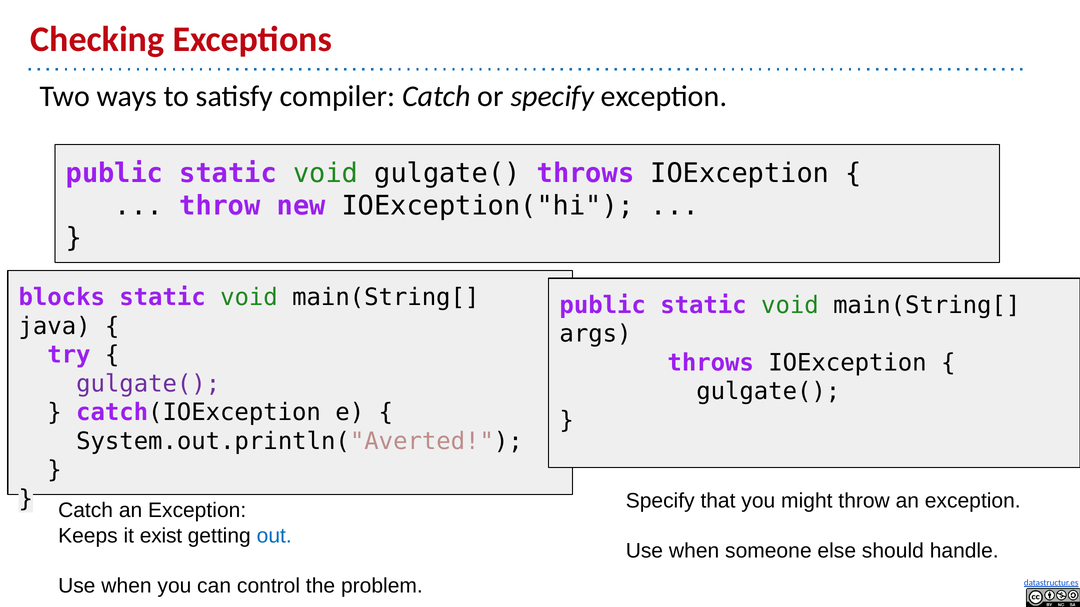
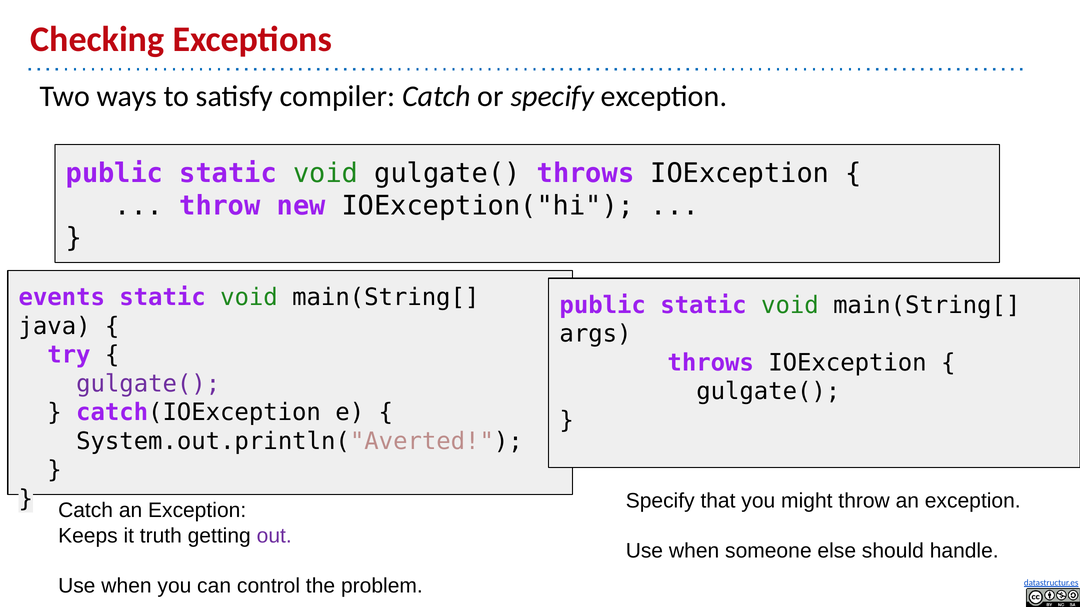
blocks: blocks -> events
exist: exist -> truth
out colour: blue -> purple
